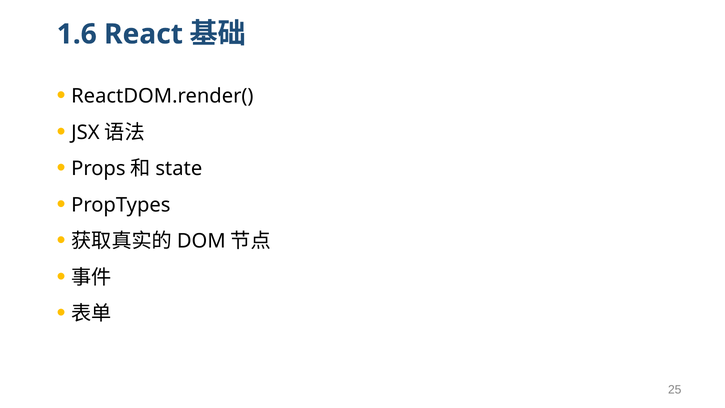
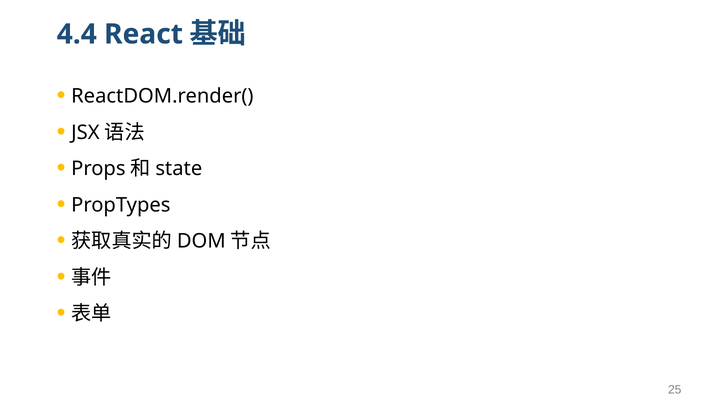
1.6: 1.6 -> 4.4
